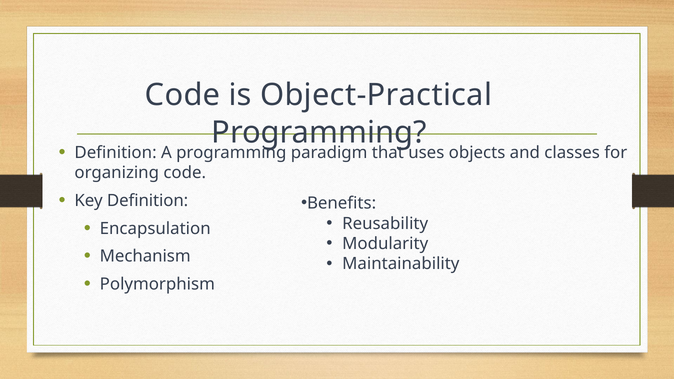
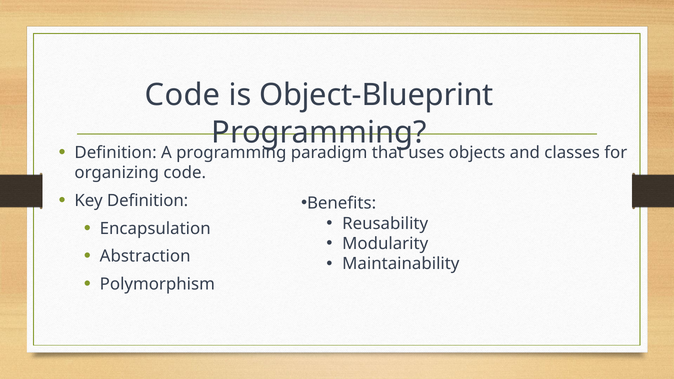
Object-Practical: Object-Practical -> Object-Blueprint
Mechanism: Mechanism -> Abstraction
